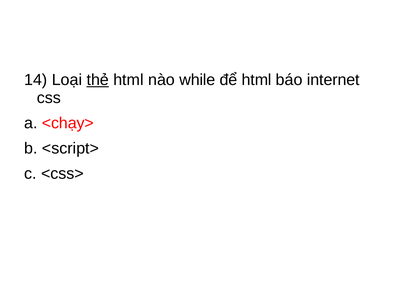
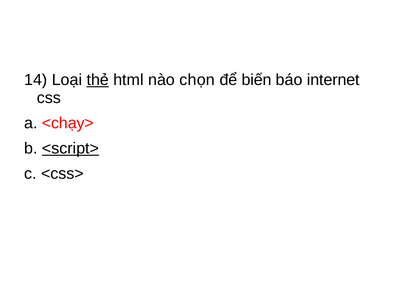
while: while -> chọn
để html: html -> biến
<script> underline: none -> present
